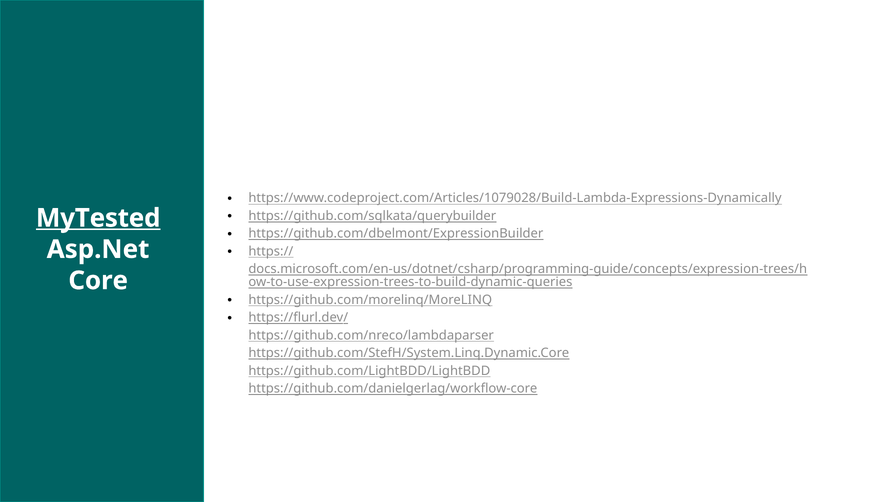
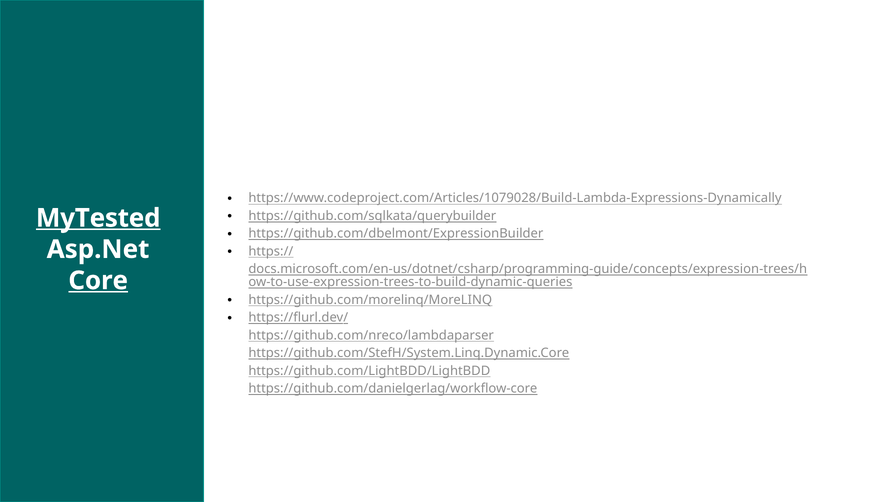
Core underline: none -> present
